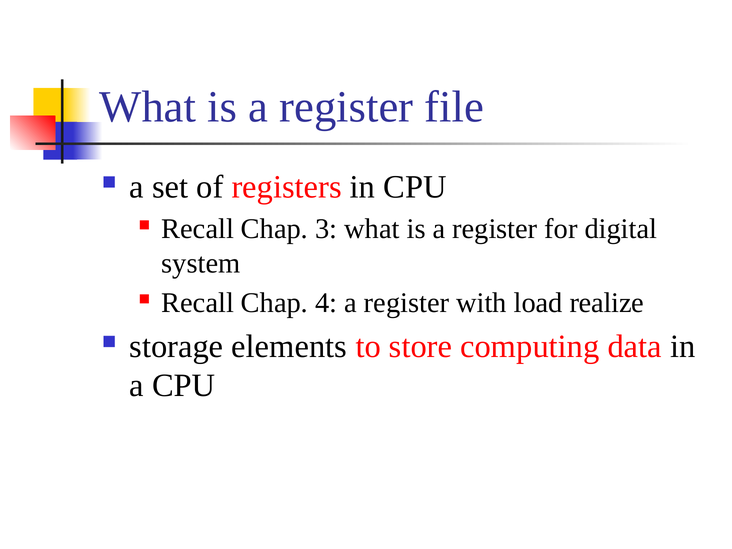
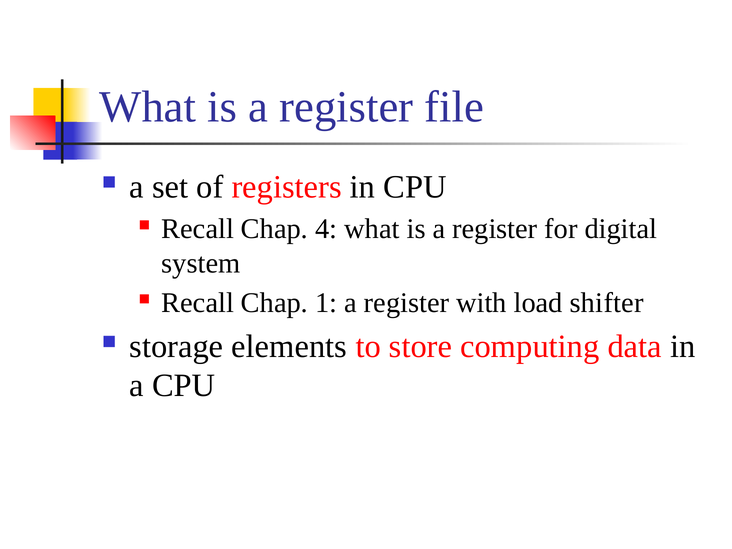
3: 3 -> 4
4: 4 -> 1
realize: realize -> shifter
